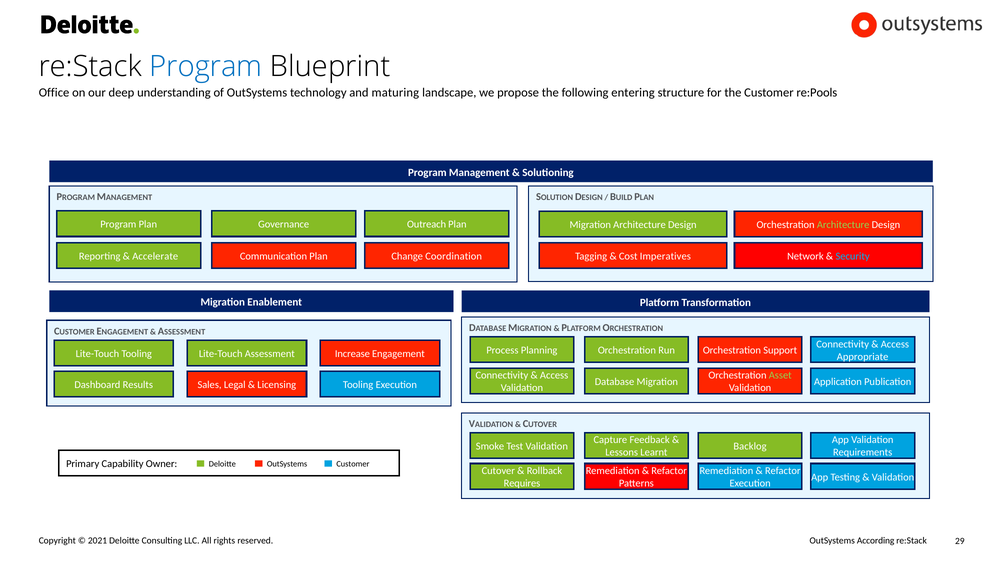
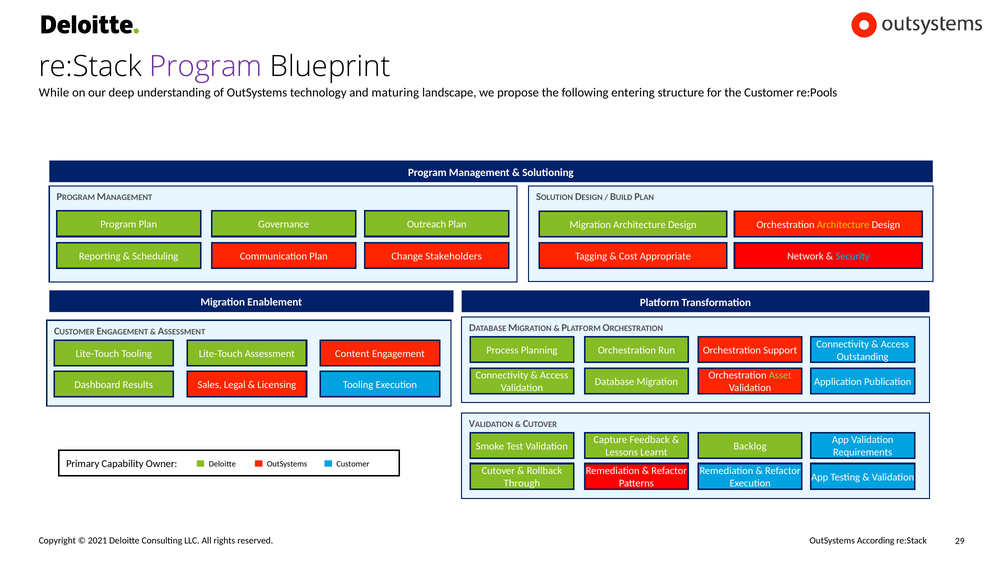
Program at (206, 66) colour: blue -> purple
Office: Office -> While
Architecture at (843, 225) colour: light green -> yellow
Accelerate: Accelerate -> Scheduling
Coordination: Coordination -> Stakeholders
Imperatives: Imperatives -> Appropriate
Increase: Increase -> Content
Appropriate: Appropriate -> Outstanding
Requires: Requires -> Through
